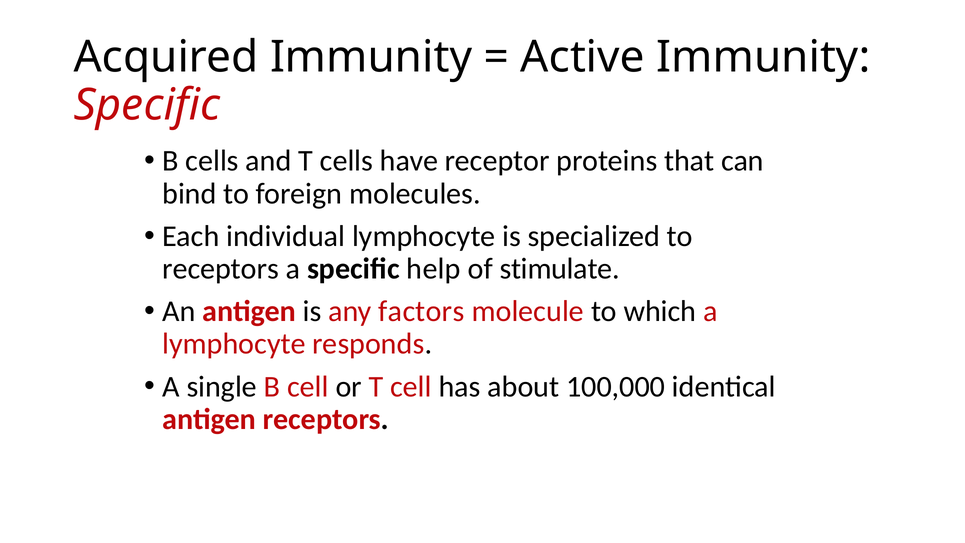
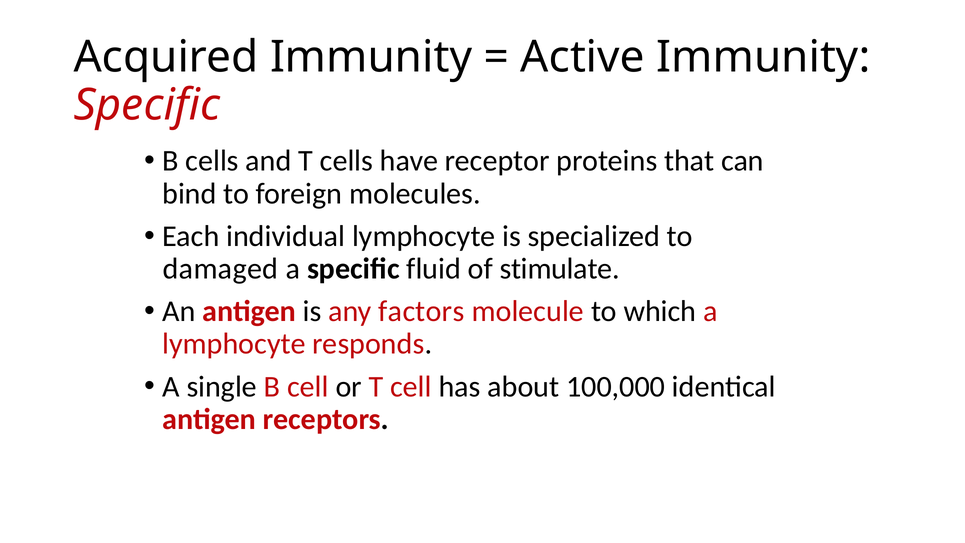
receptors at (221, 269): receptors -> damaged
help: help -> fluid
